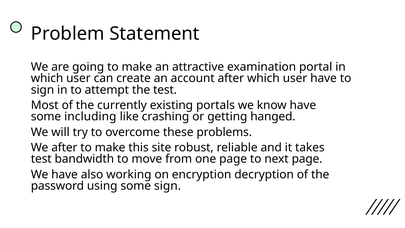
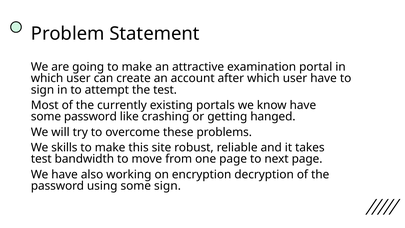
some including: including -> password
We after: after -> skills
